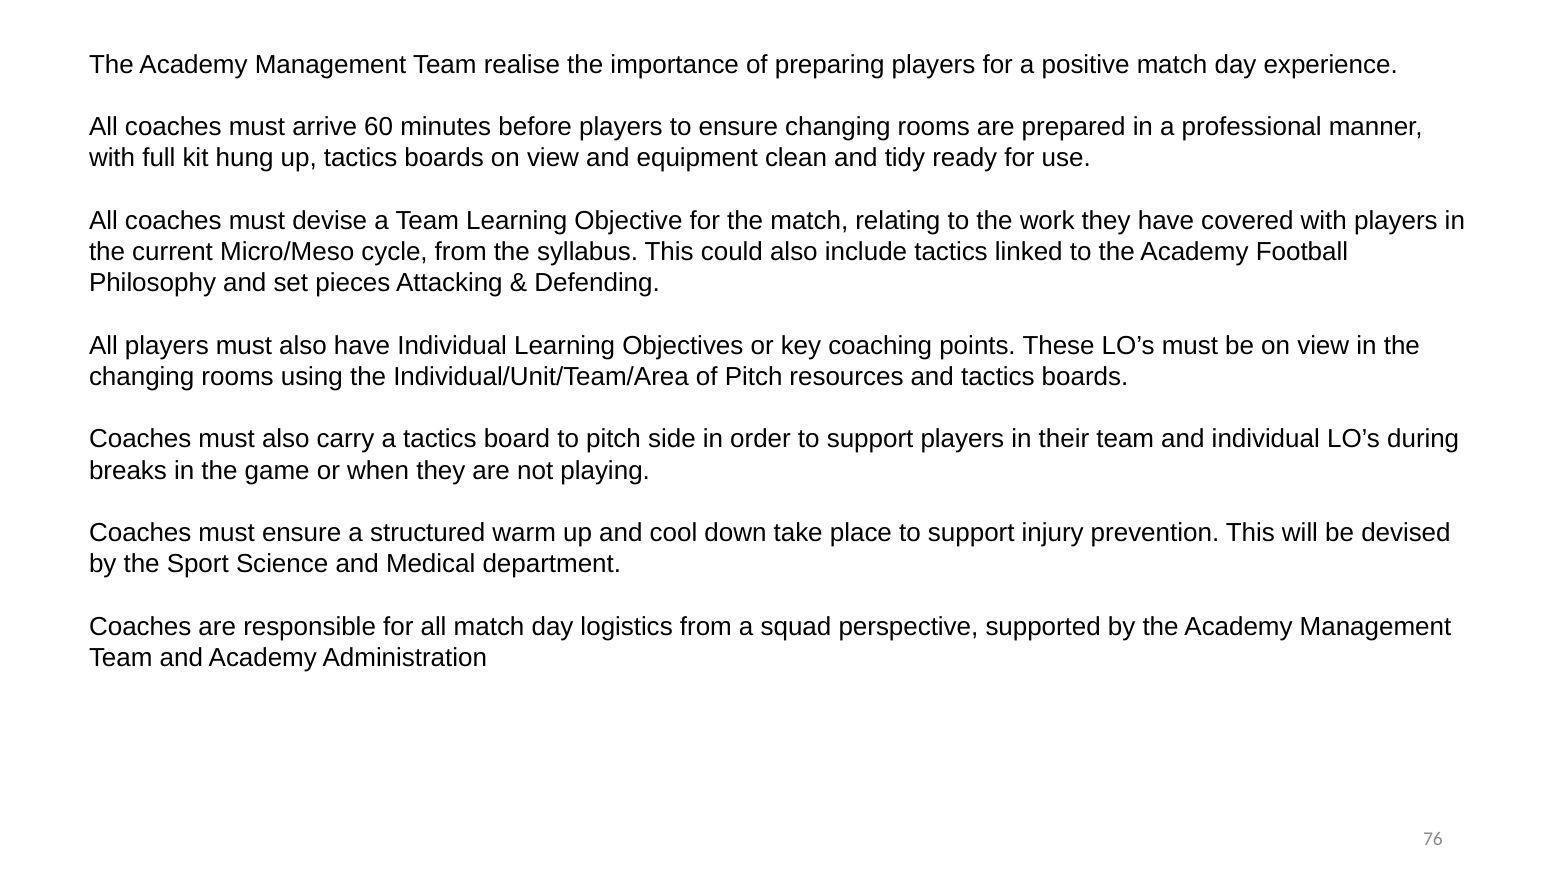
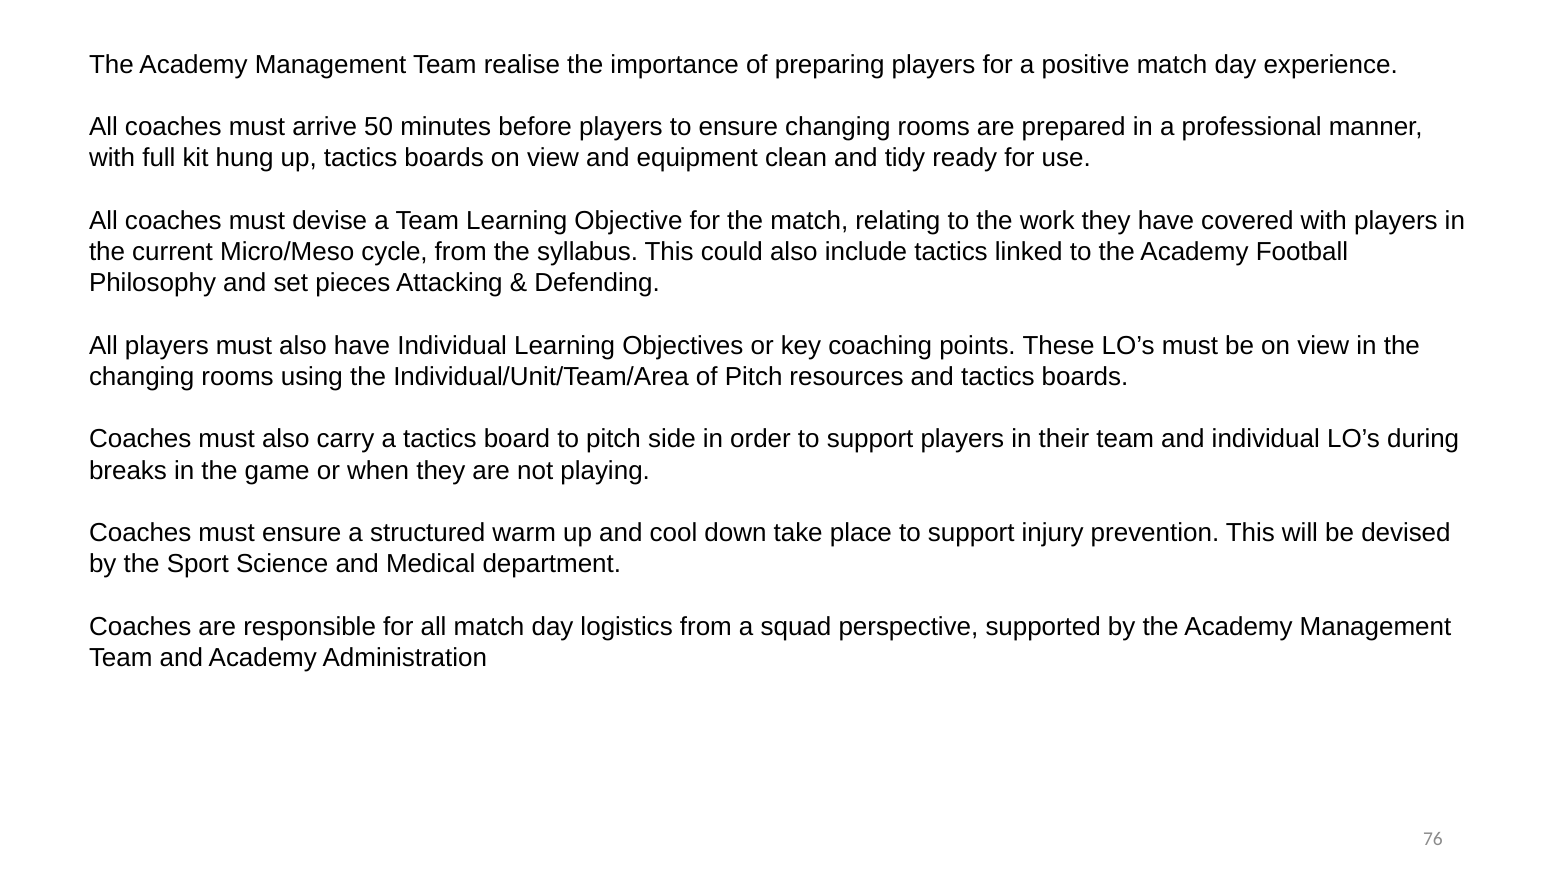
60: 60 -> 50
